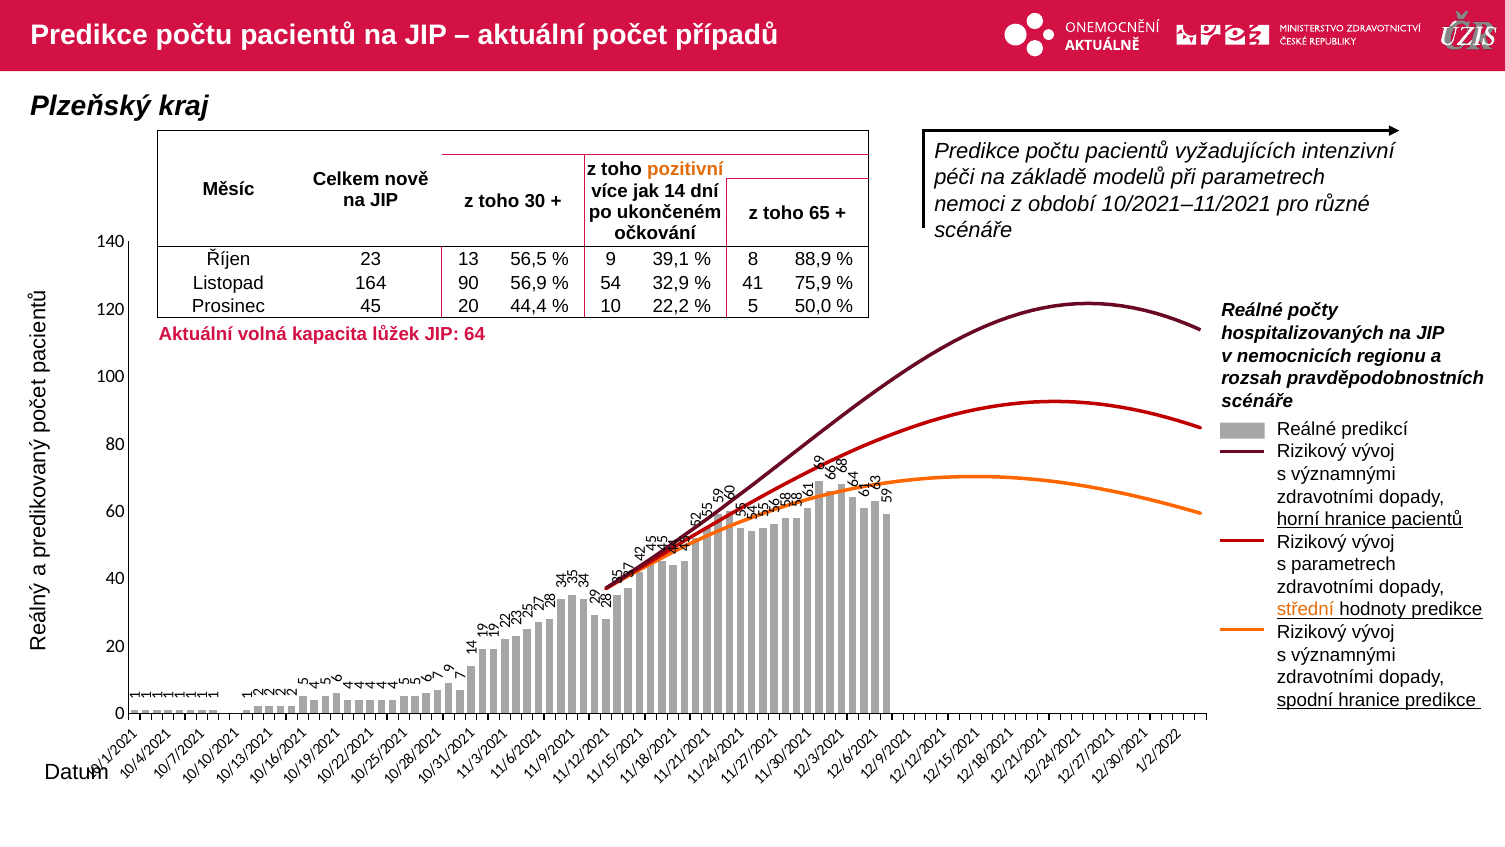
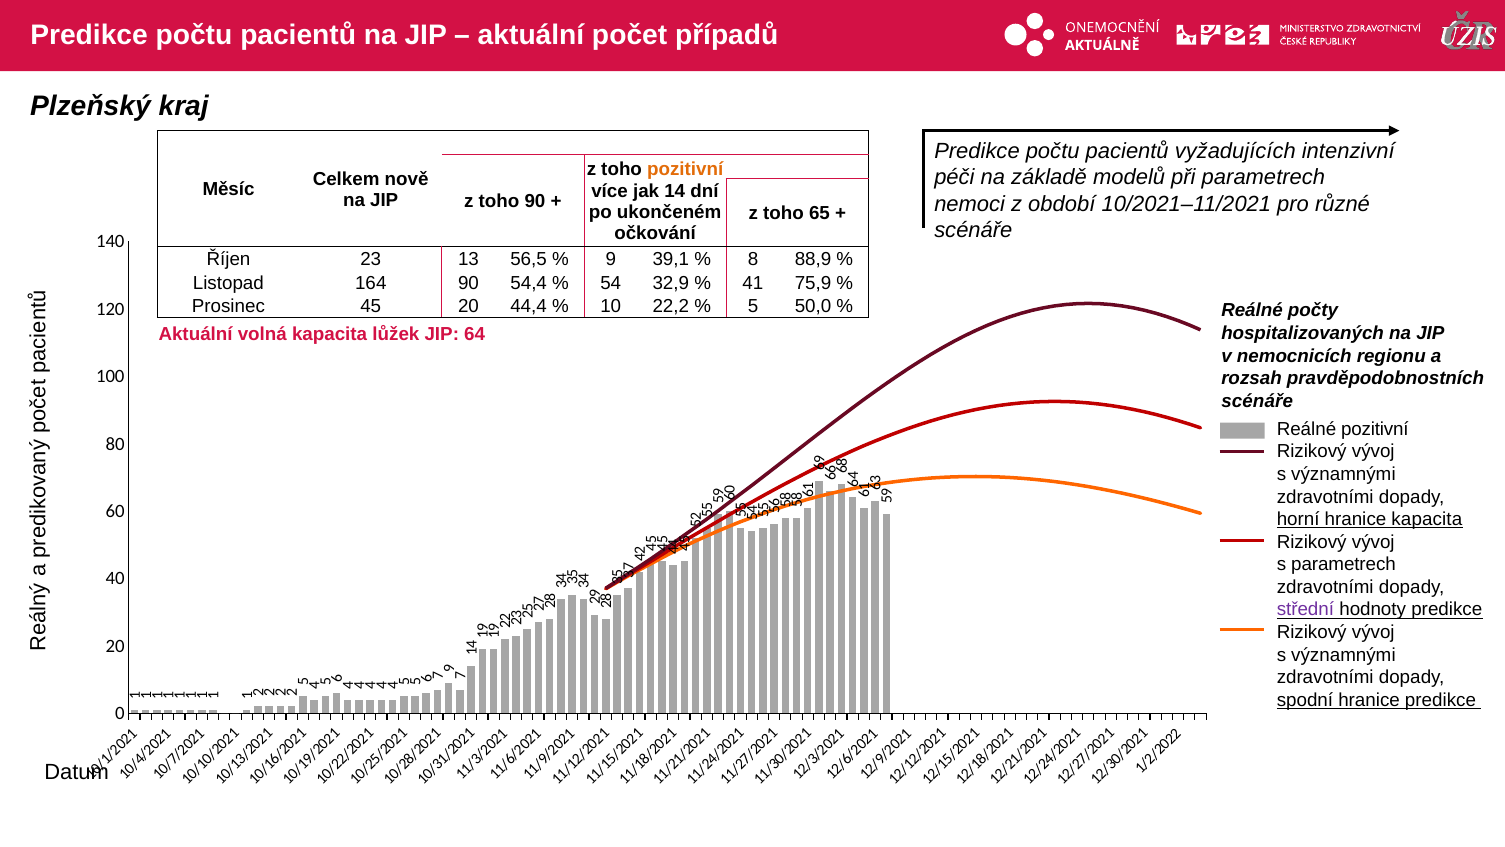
toho 30: 30 -> 90
56,9: 56,9 -> 54,4
Reálné predikcí: predikcí -> pozitivní
hranice pacientů: pacientů -> kapacita
střední colour: orange -> purple
